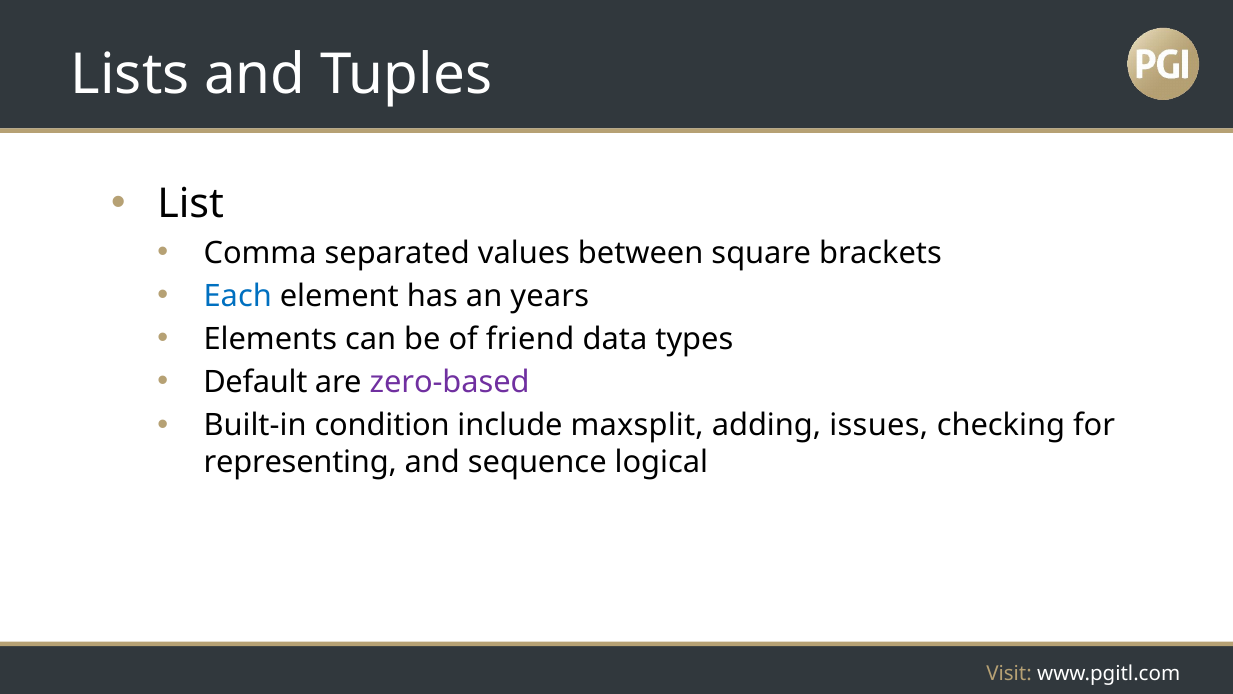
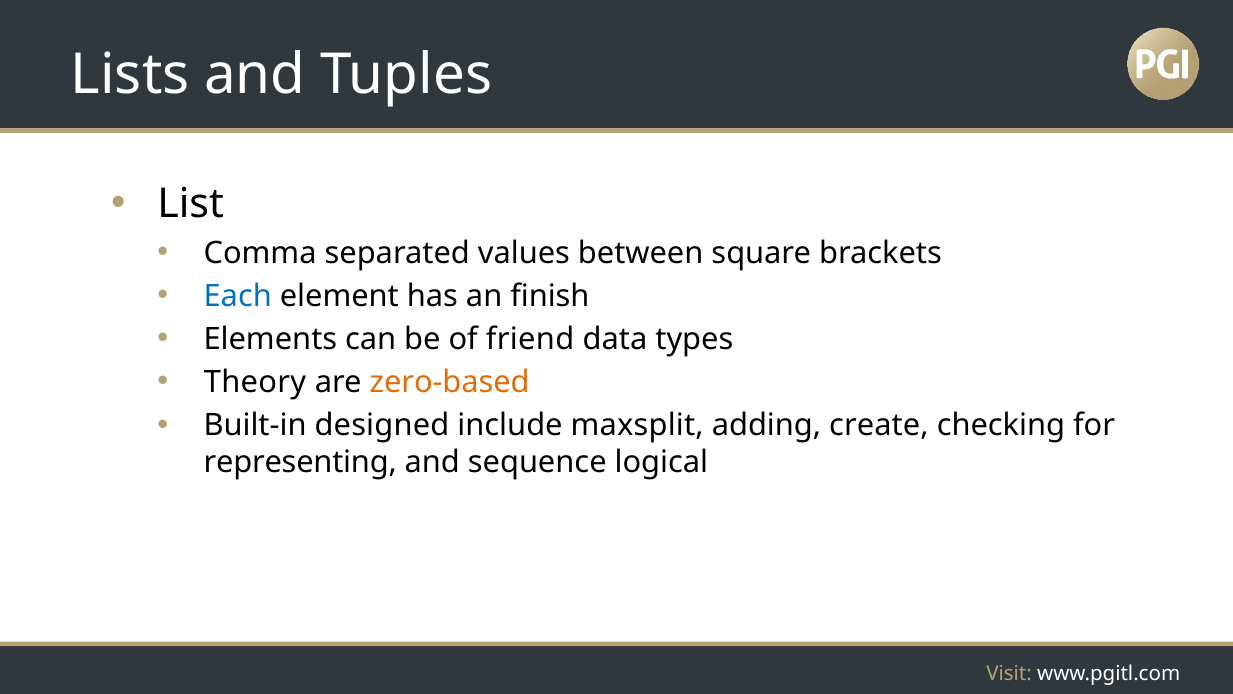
years: years -> finish
Default: Default -> Theory
zero-based colour: purple -> orange
condition: condition -> designed
issues: issues -> create
